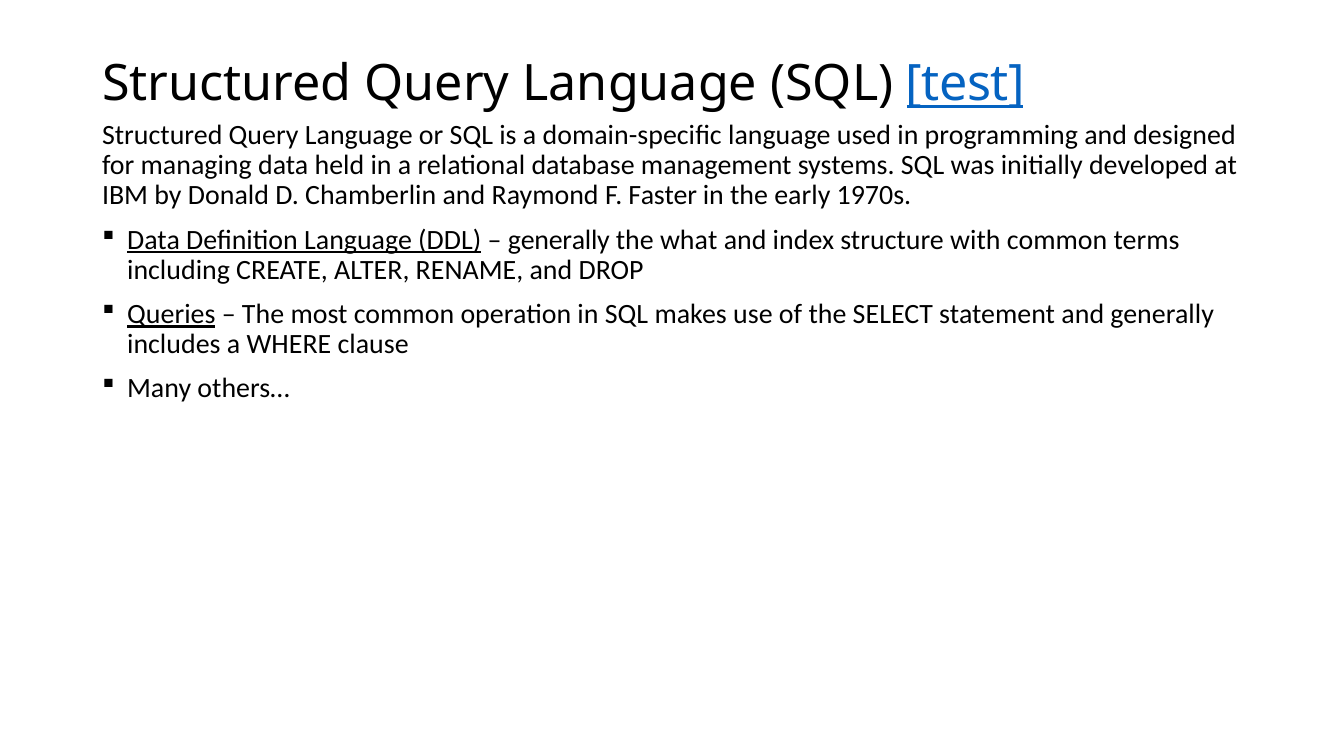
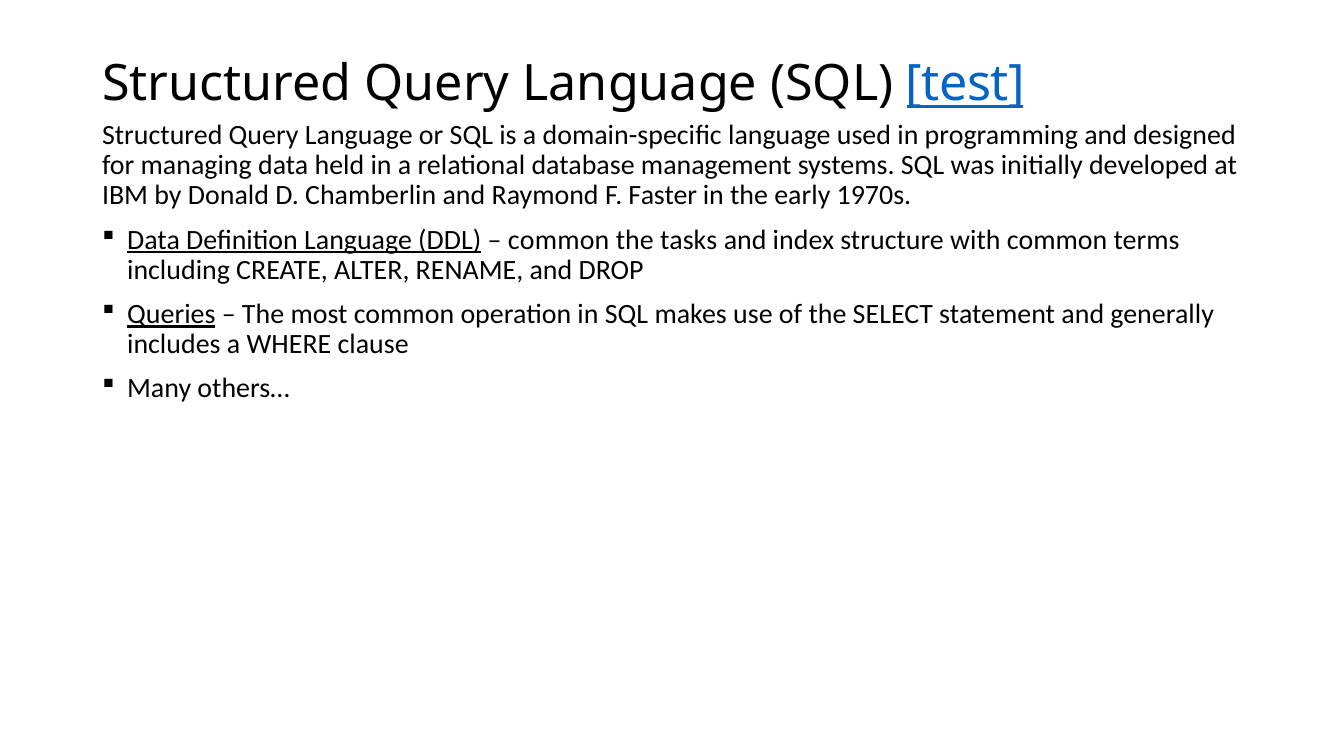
generally at (559, 240): generally -> common
what: what -> tasks
